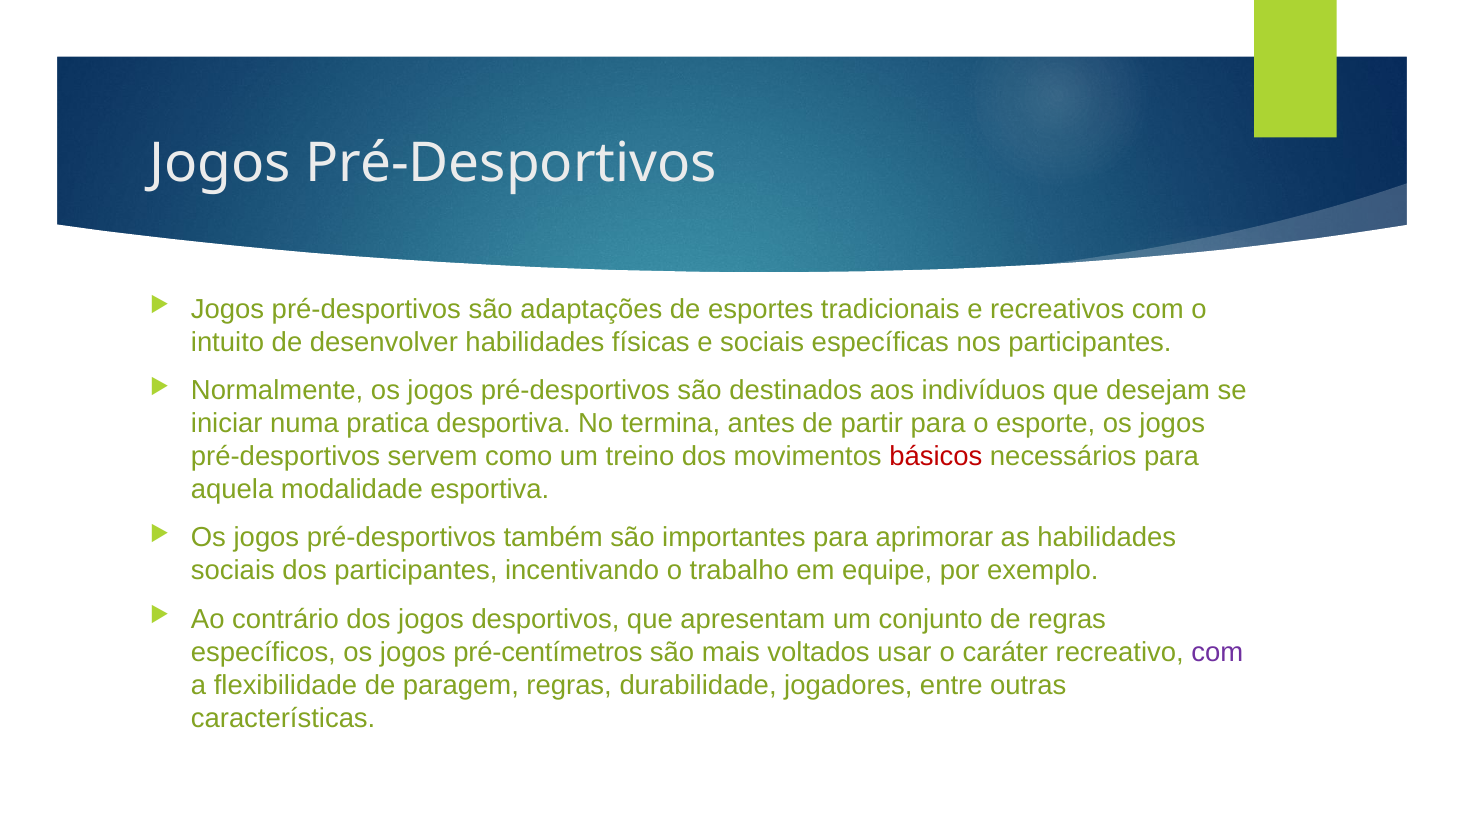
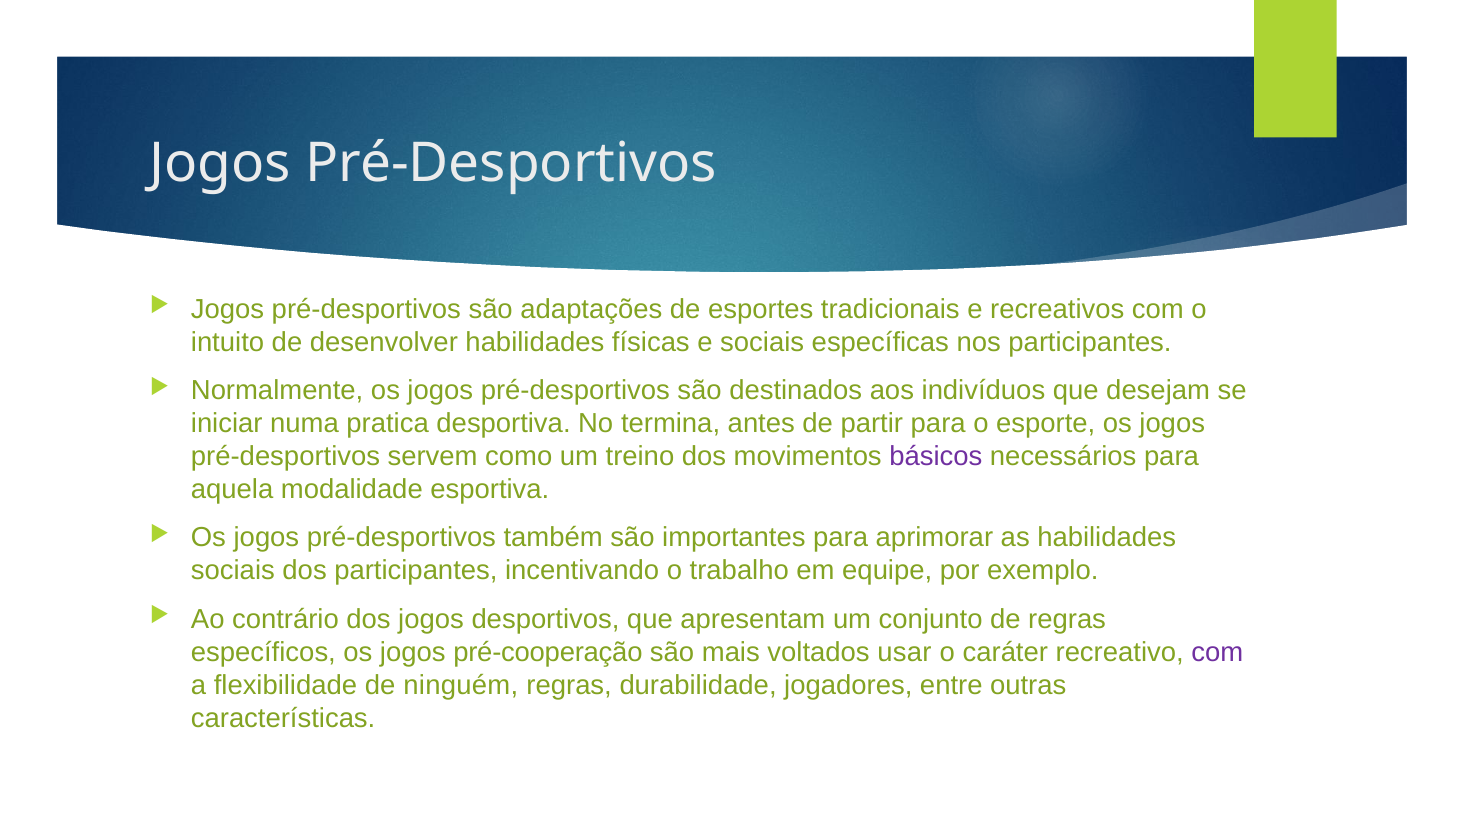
básicos colour: red -> purple
pré-centímetros: pré-centímetros -> pré-cooperação
paragem: paragem -> ninguém
